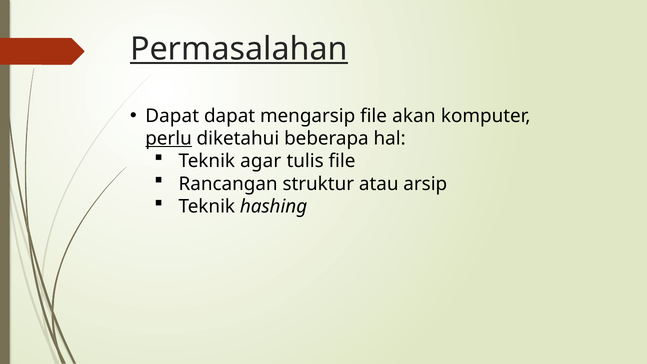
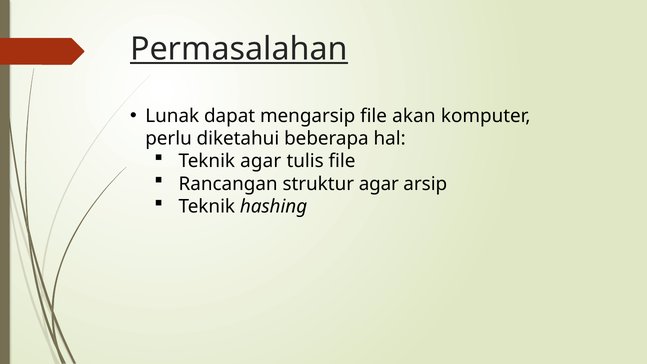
Dapat at (172, 116): Dapat -> Lunak
perlu underline: present -> none
struktur atau: atau -> agar
